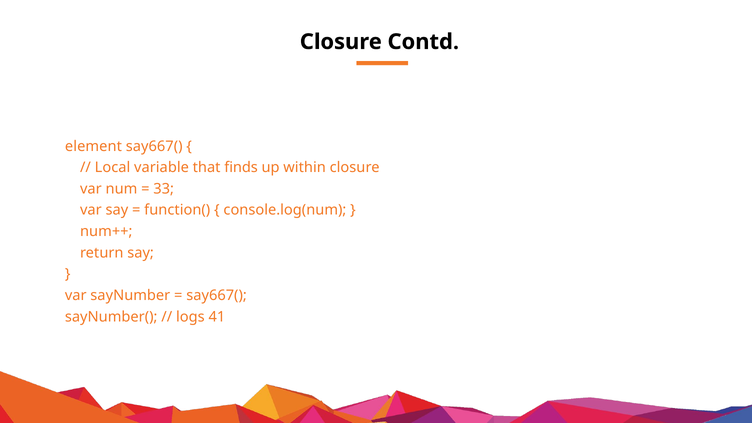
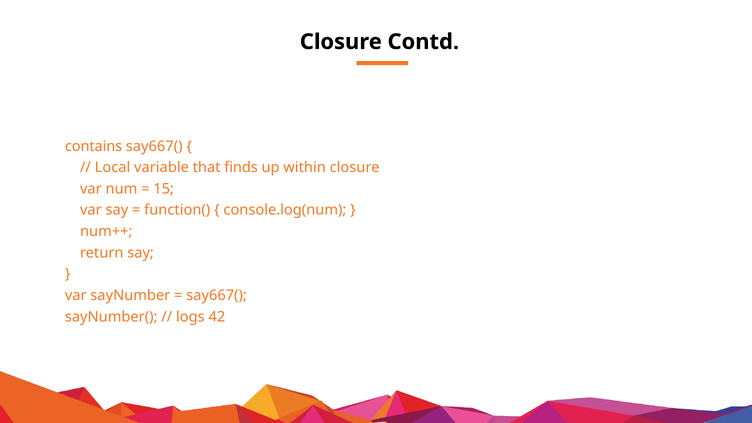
element: element -> contains
33: 33 -> 15
41: 41 -> 42
